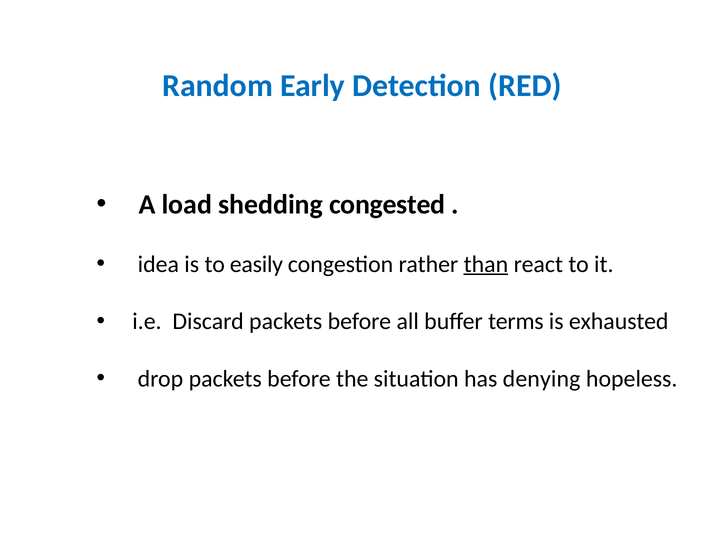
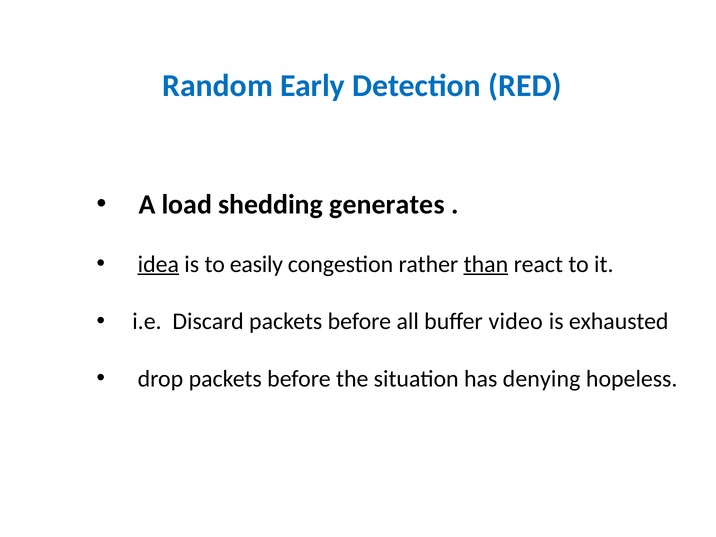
congested: congested -> generates
idea underline: none -> present
terms: terms -> video
